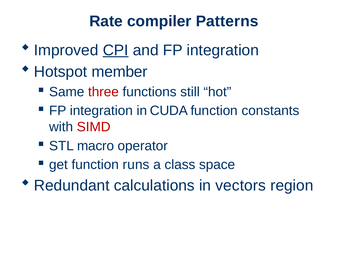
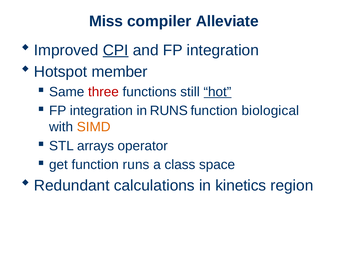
Rate: Rate -> Miss
Patterns: Patterns -> Alleviate
hot underline: none -> present
in CUDA: CUDA -> RUNS
constants: constants -> biological
SIMD colour: red -> orange
macro: macro -> arrays
vectors: vectors -> kinetics
